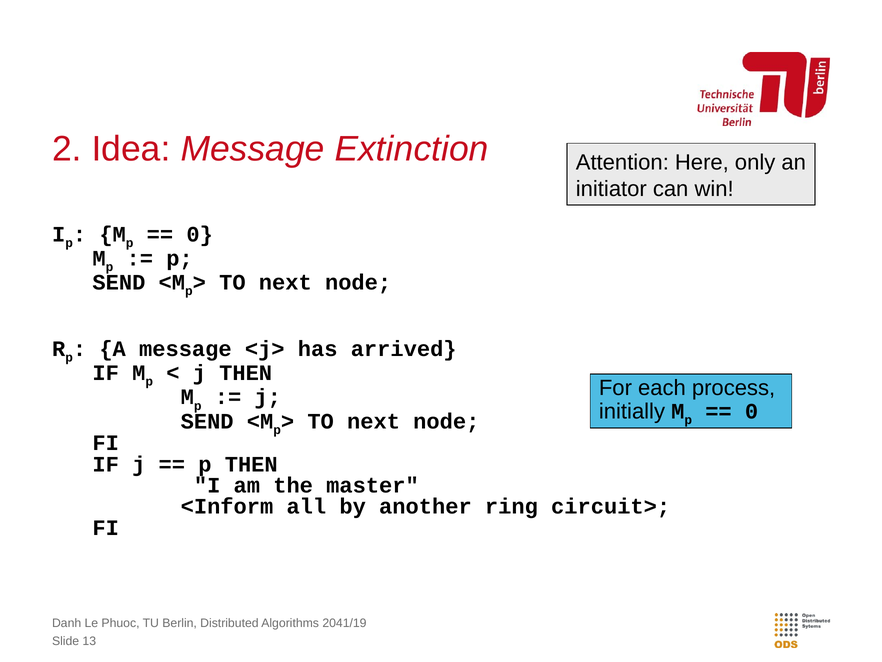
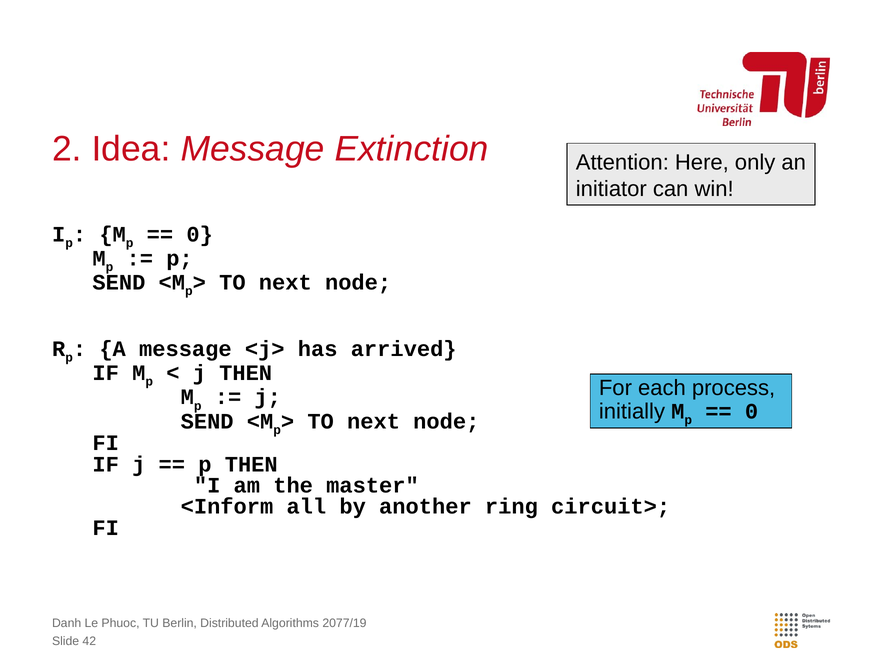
2041/19: 2041/19 -> 2077/19
13: 13 -> 42
